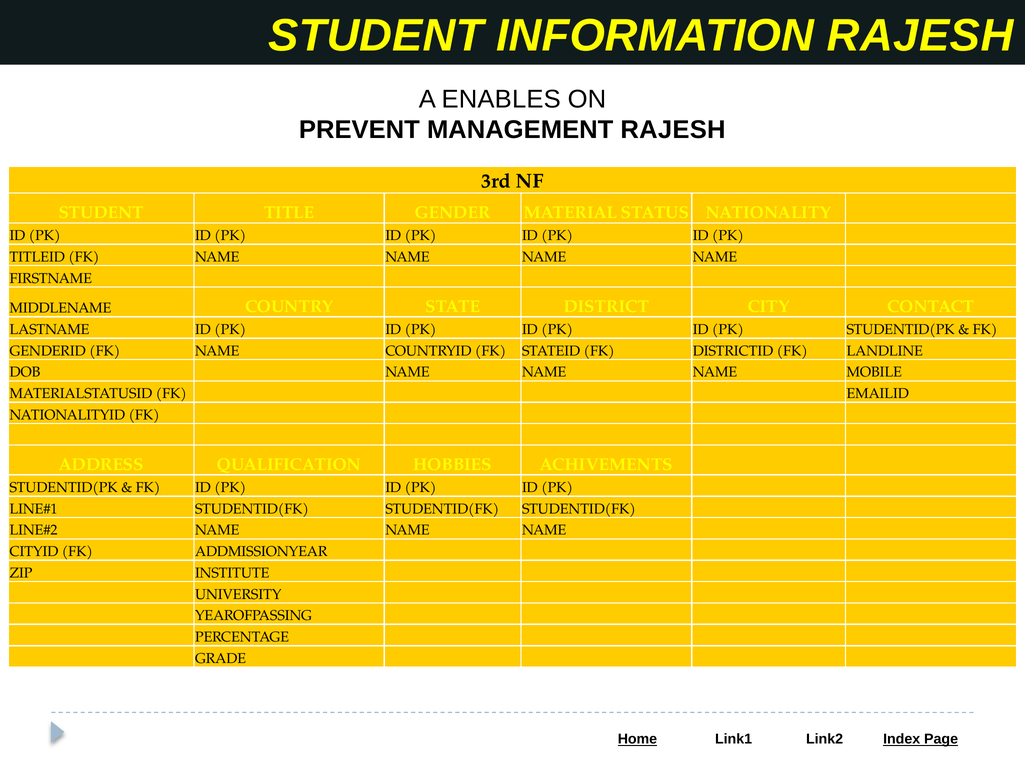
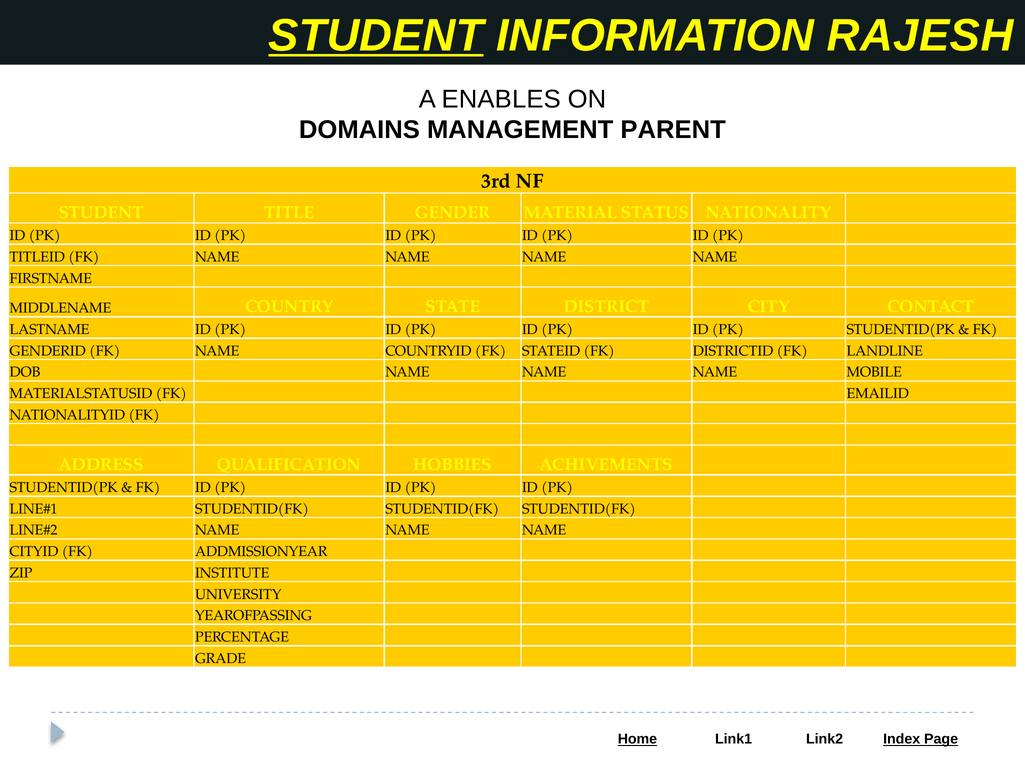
STUDENT at (376, 36) underline: none -> present
PREVENT: PREVENT -> DOMAINS
MANAGEMENT RAJESH: RAJESH -> PARENT
